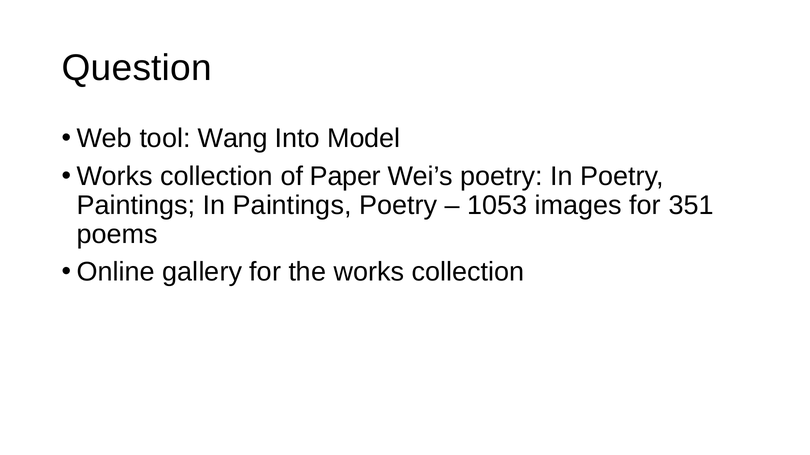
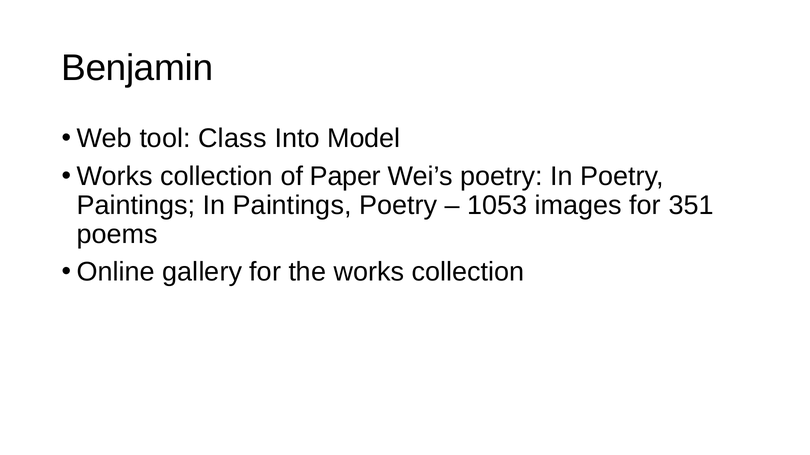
Question: Question -> Benjamin
Wang: Wang -> Class
